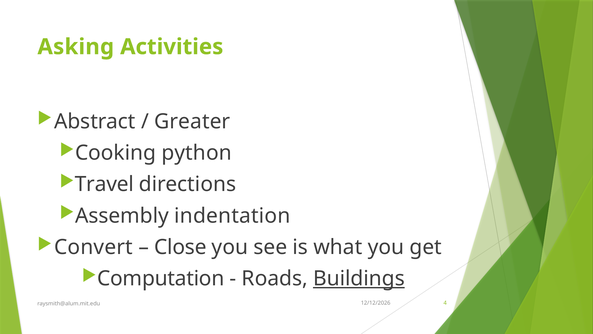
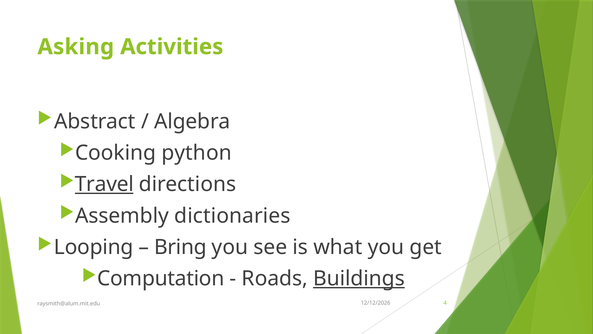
Greater: Greater -> Algebra
Travel underline: none -> present
indentation: indentation -> dictionaries
Convert: Convert -> Looping
Close: Close -> Bring
